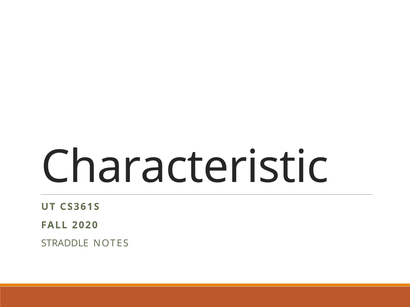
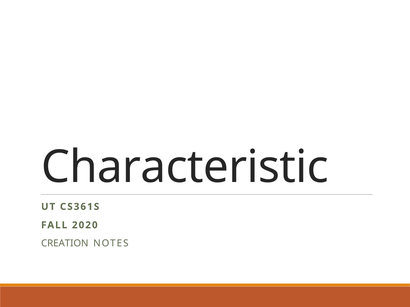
STRADDLE: STRADDLE -> CREATION
